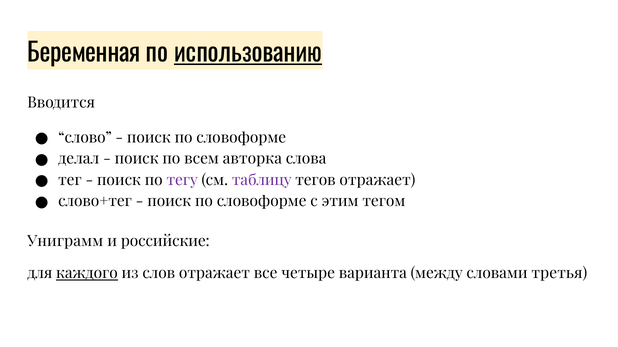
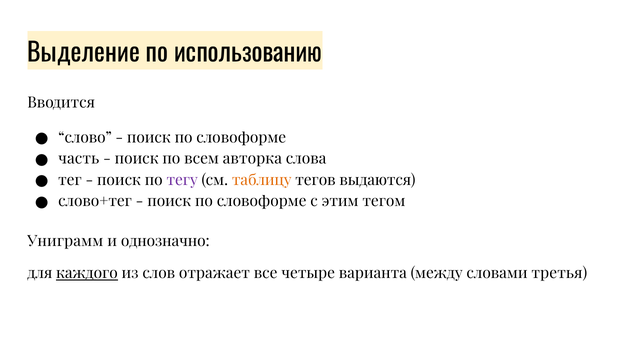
Беременная: Беременная -> Выделение
использованию underline: present -> none
делал: делал -> часть
таблицу colour: purple -> orange
тегов отражает: отражает -> выдаются
российские: российские -> однозначно
